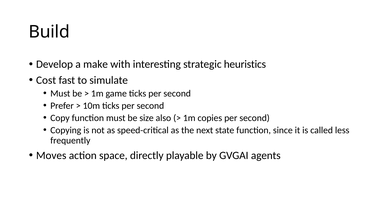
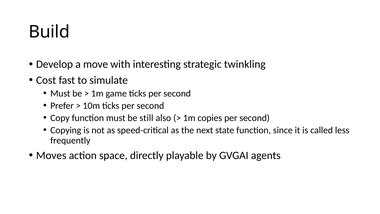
make: make -> move
heuristics: heuristics -> twinkling
size: size -> still
